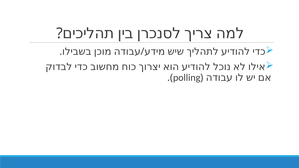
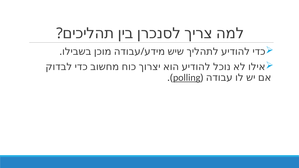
polling underline: none -> present
